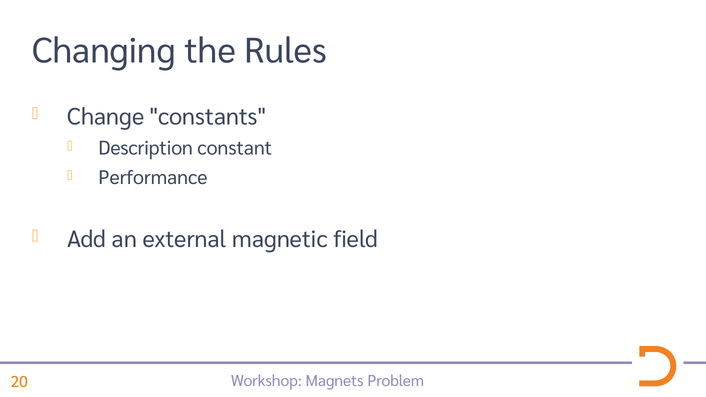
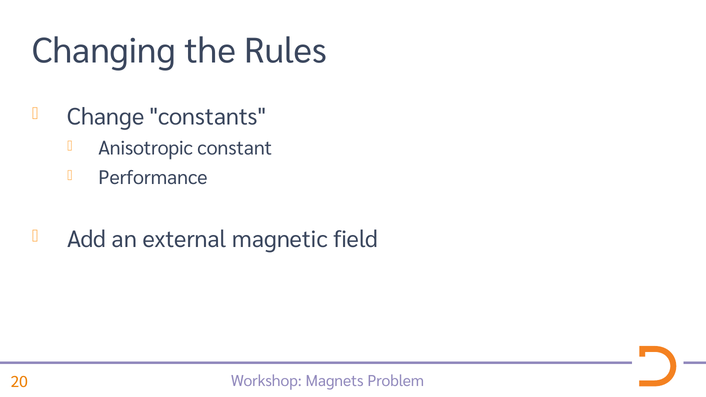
Description: Description -> Anisotropic
